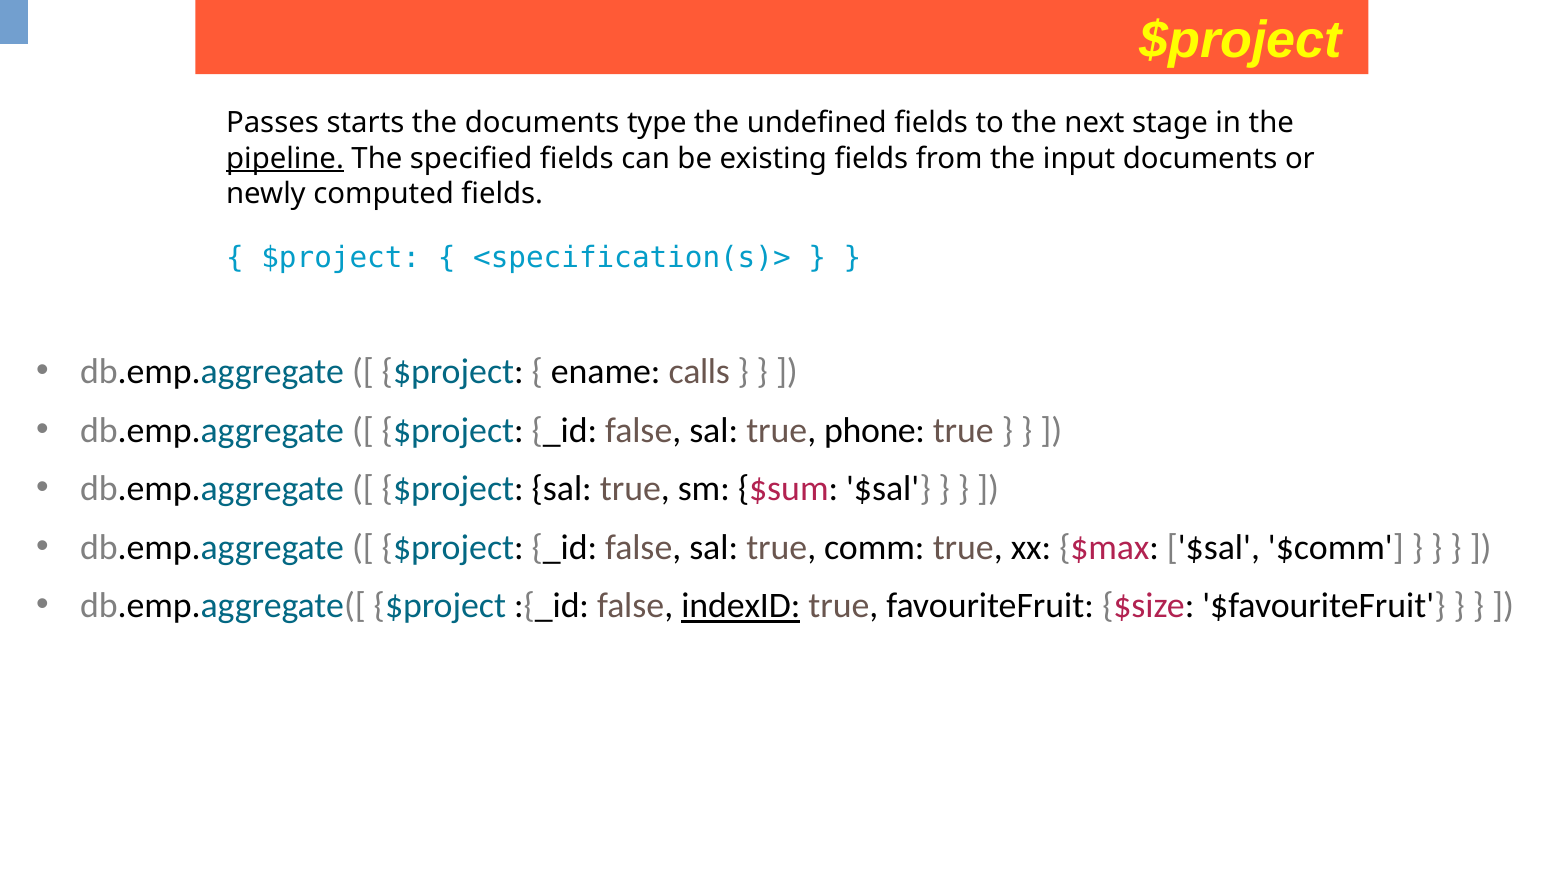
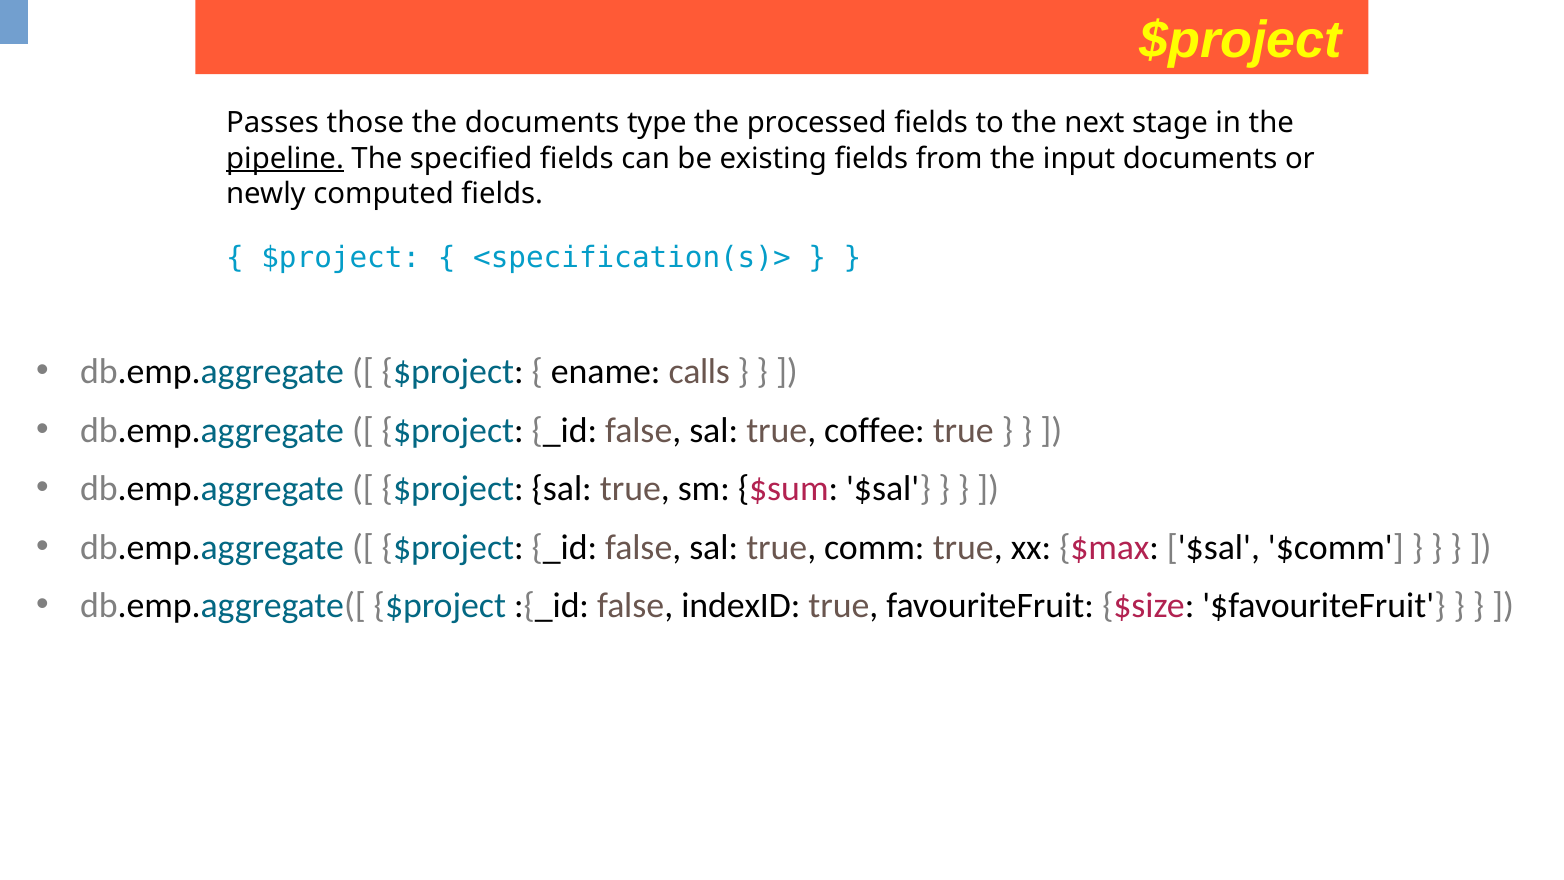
starts: starts -> those
undefined: undefined -> processed
phone: phone -> coffee
indexID underline: present -> none
